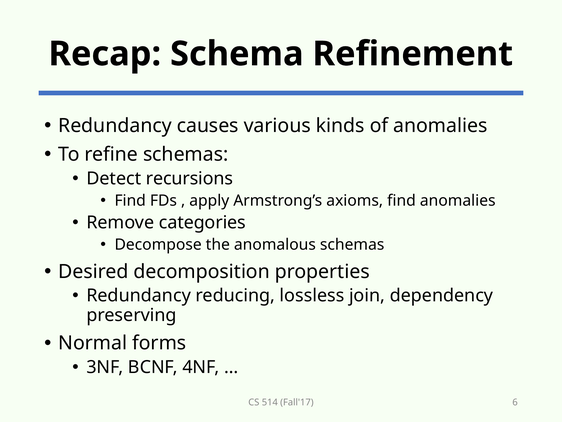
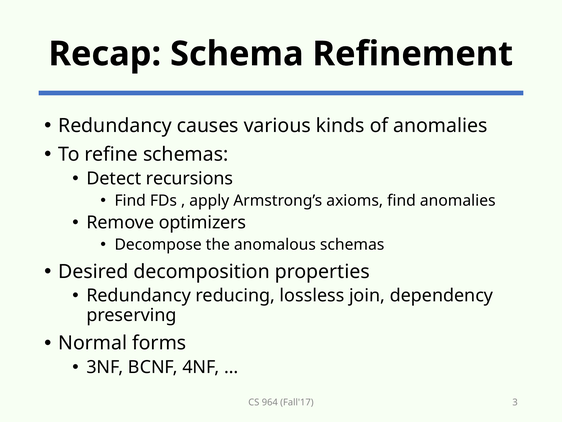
categories: categories -> optimizers
514: 514 -> 964
6: 6 -> 3
